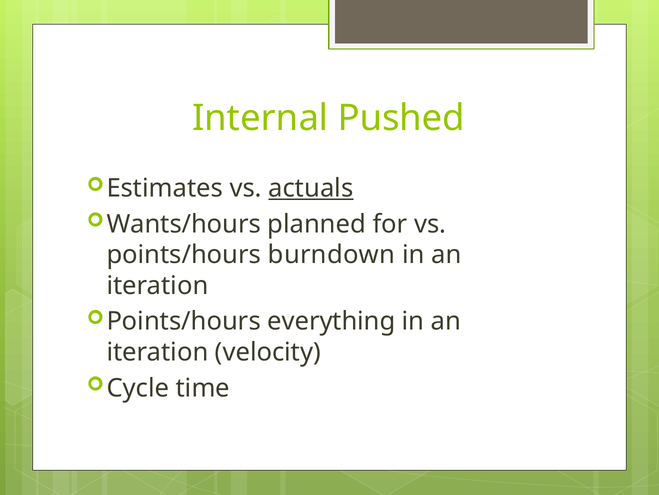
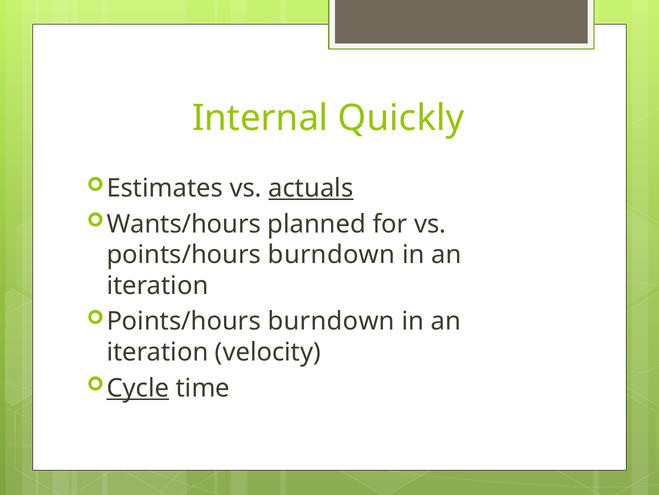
Pushed: Pushed -> Quickly
everything at (331, 321): everything -> burndown
Cycle underline: none -> present
